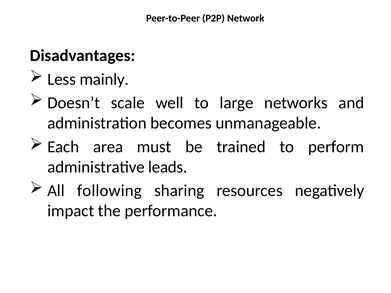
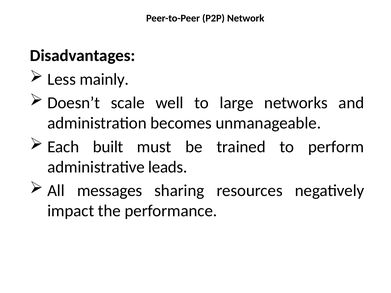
area: area -> built
following: following -> messages
